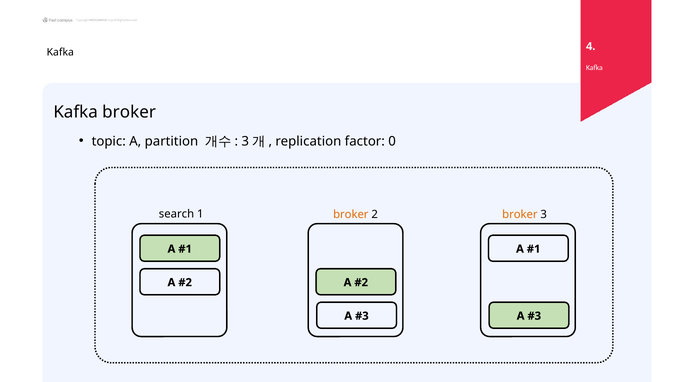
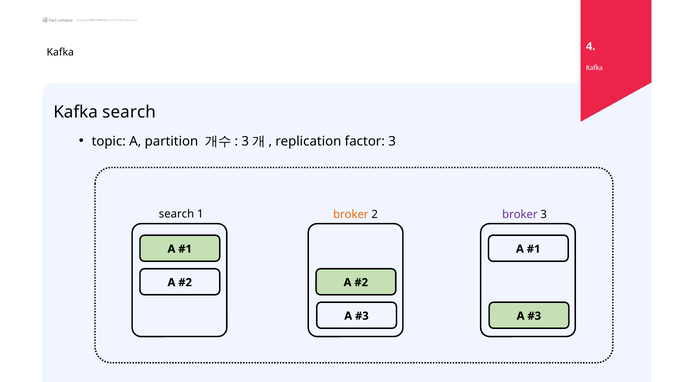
Kafka broker: broker -> search
factor 0: 0 -> 3
broker at (520, 215) colour: orange -> purple
